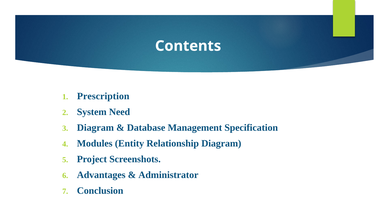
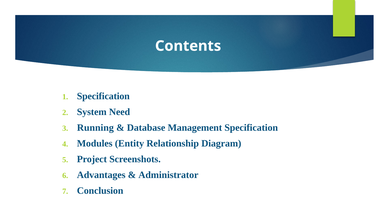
Prescription at (103, 96): Prescription -> Specification
Diagram at (95, 128): Diagram -> Running
